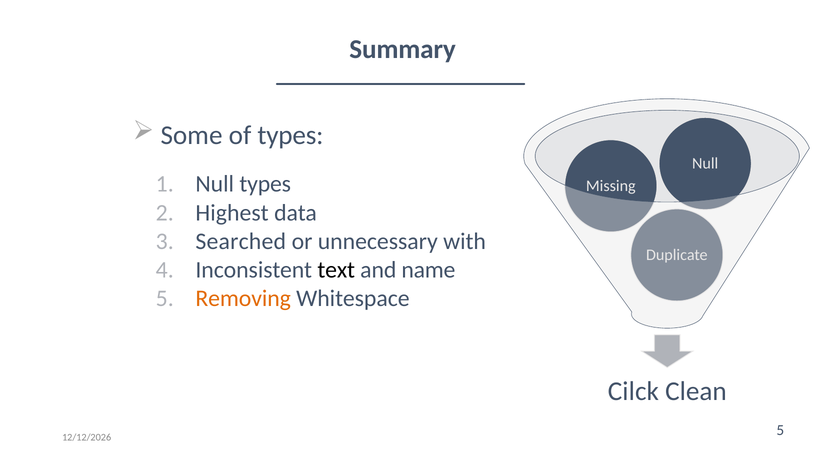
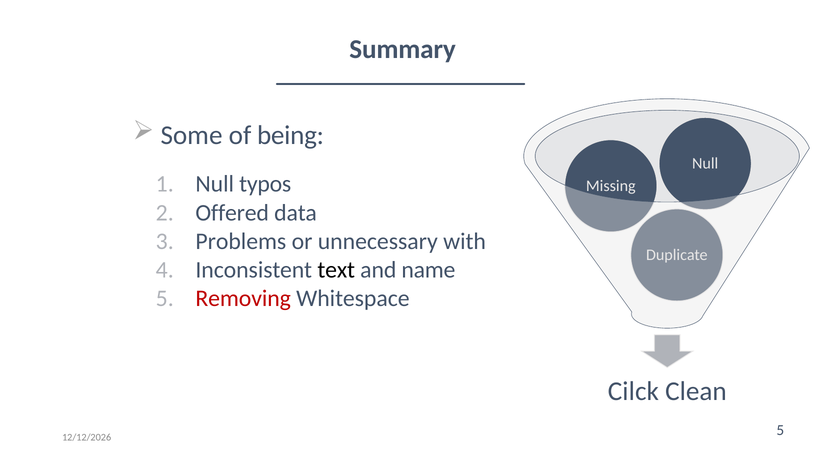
of types: types -> being
Null types: types -> typos
Highest: Highest -> Offered
Searched: Searched -> Problems
Removing colour: orange -> red
